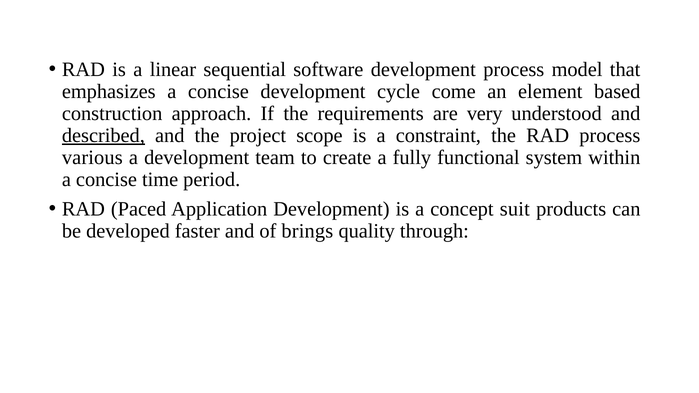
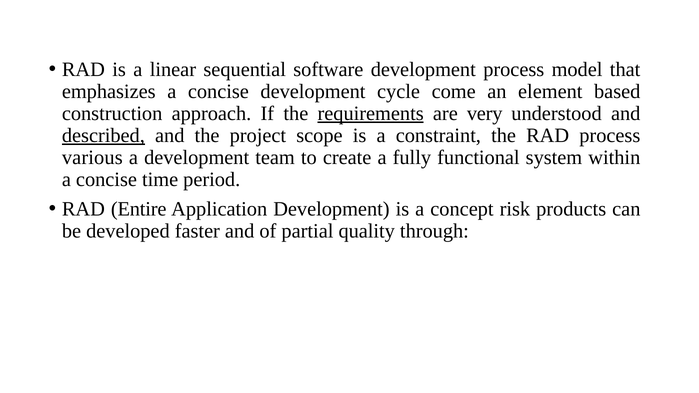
requirements underline: none -> present
Paced: Paced -> Entire
suit: suit -> risk
brings: brings -> partial
